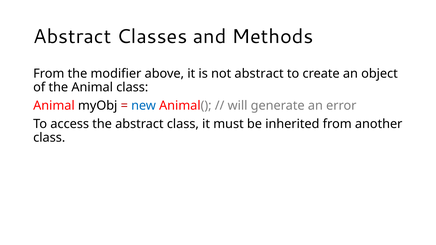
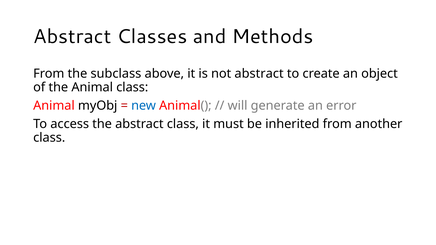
modifier: modifier -> subclass
